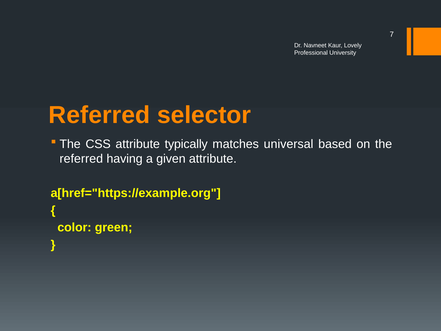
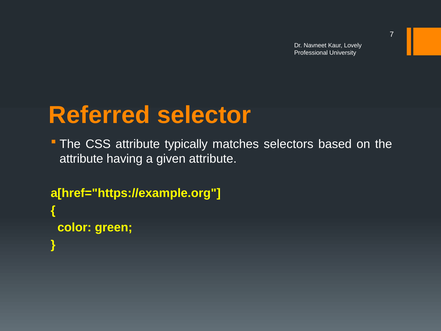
universal: universal -> selectors
referred at (81, 159): referred -> attribute
